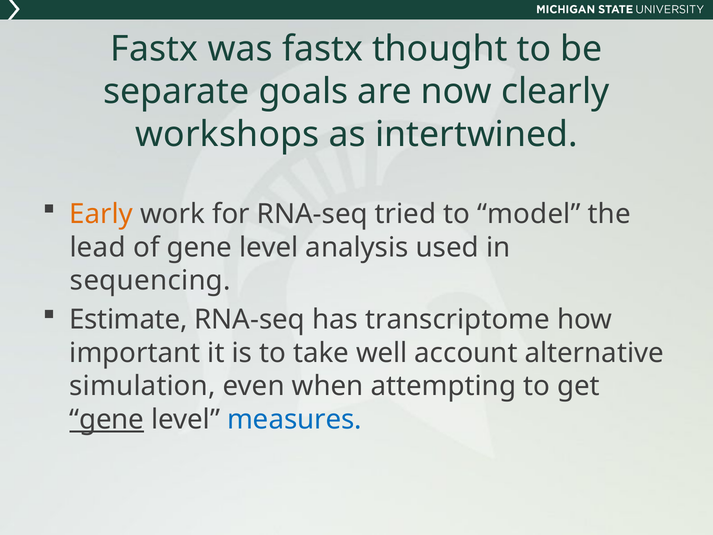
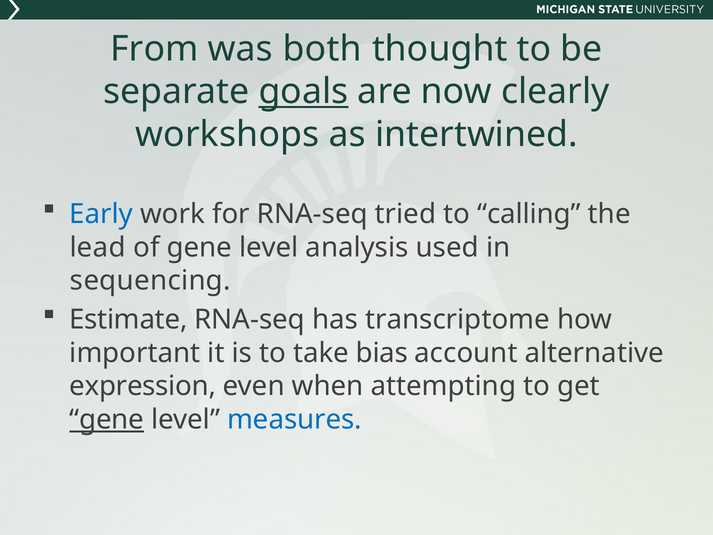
Fastx at (154, 49): Fastx -> From
was fastx: fastx -> both
goals underline: none -> present
Early colour: orange -> blue
model: model -> calling
well: well -> bias
simulation: simulation -> expression
